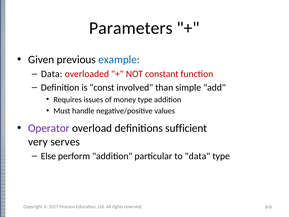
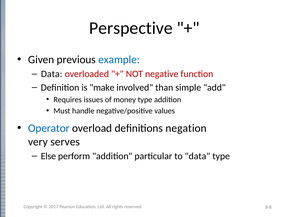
Parameters: Parameters -> Perspective
constant: constant -> negative
const: const -> make
Operator colour: purple -> blue
sufficient: sufficient -> negation
